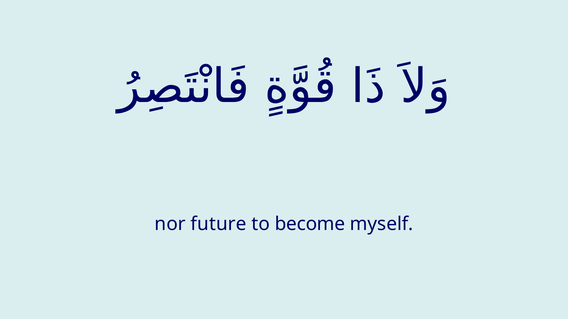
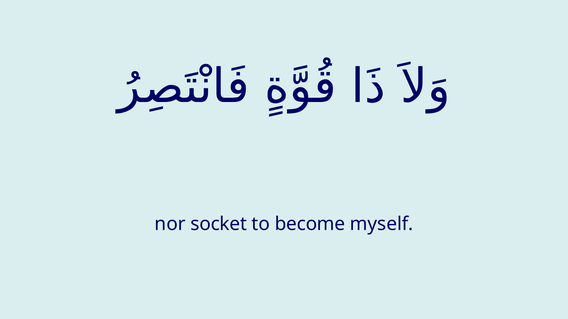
future: future -> socket
